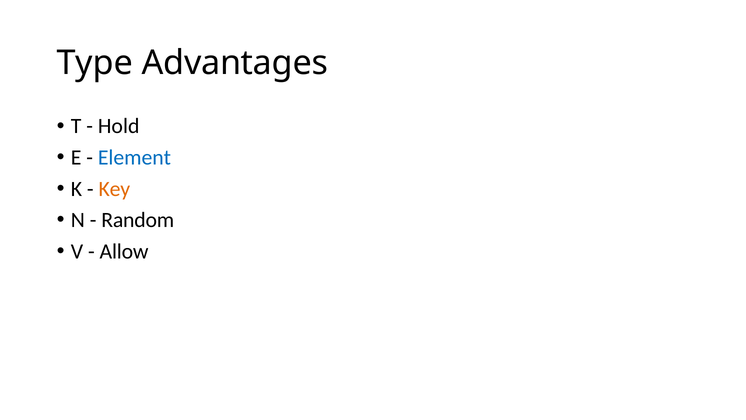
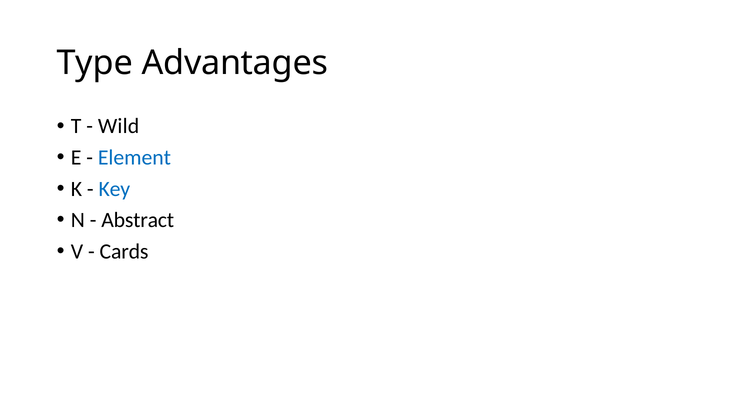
Hold: Hold -> Wild
Key colour: orange -> blue
Random: Random -> Abstract
Allow: Allow -> Cards
